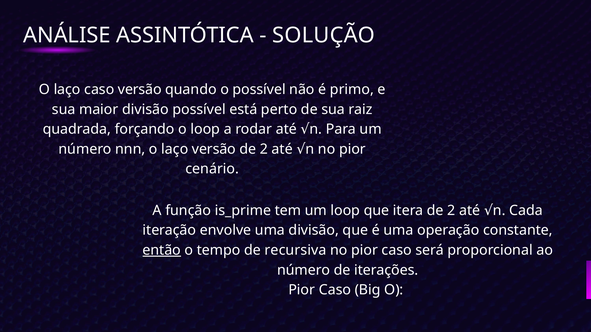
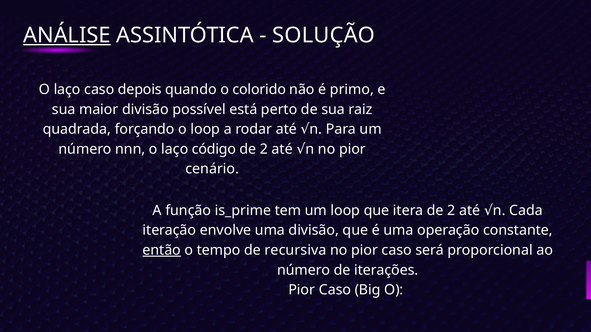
ANÁLISE underline: none -> present
caso versão: versão -> depois
o possível: possível -> colorido
laço versão: versão -> código
